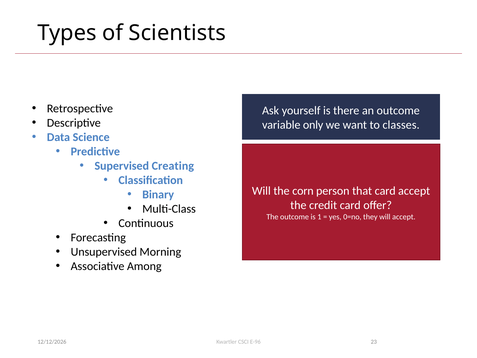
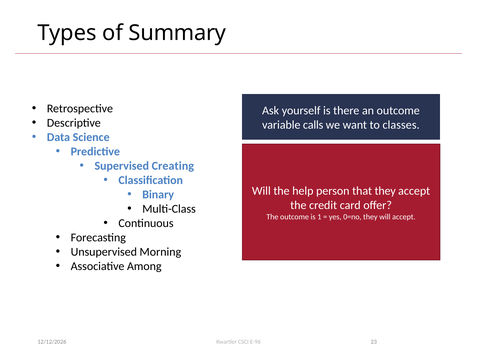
Scientists: Scientists -> Summary
only: only -> calls
corn: corn -> help
that card: card -> they
